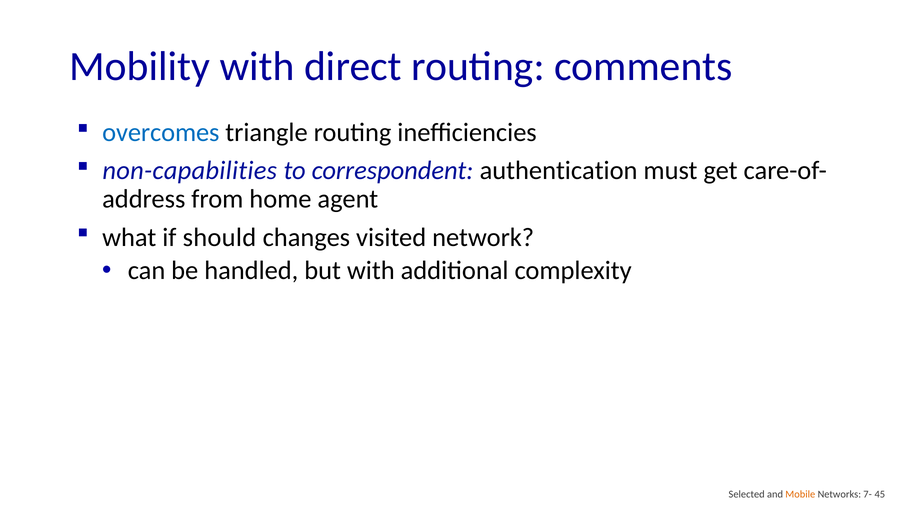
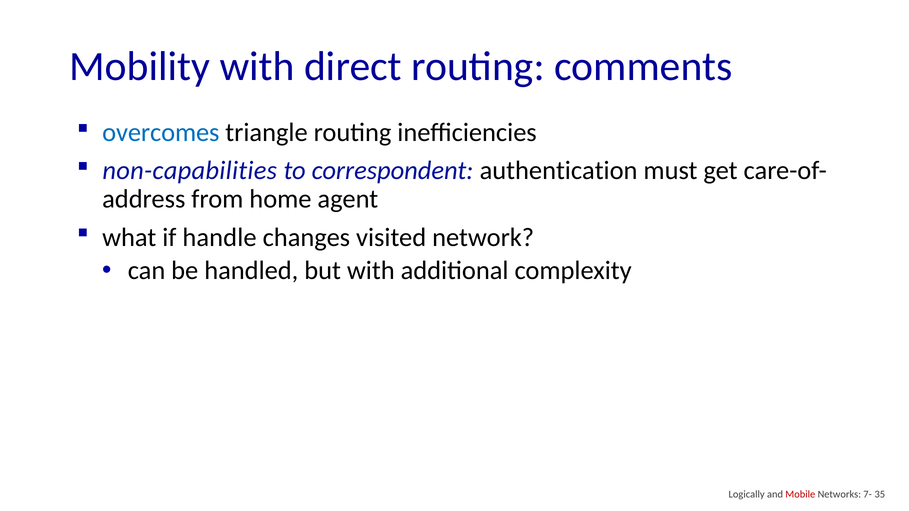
should: should -> handle
Selected: Selected -> Logically
Mobile colour: orange -> red
45: 45 -> 35
